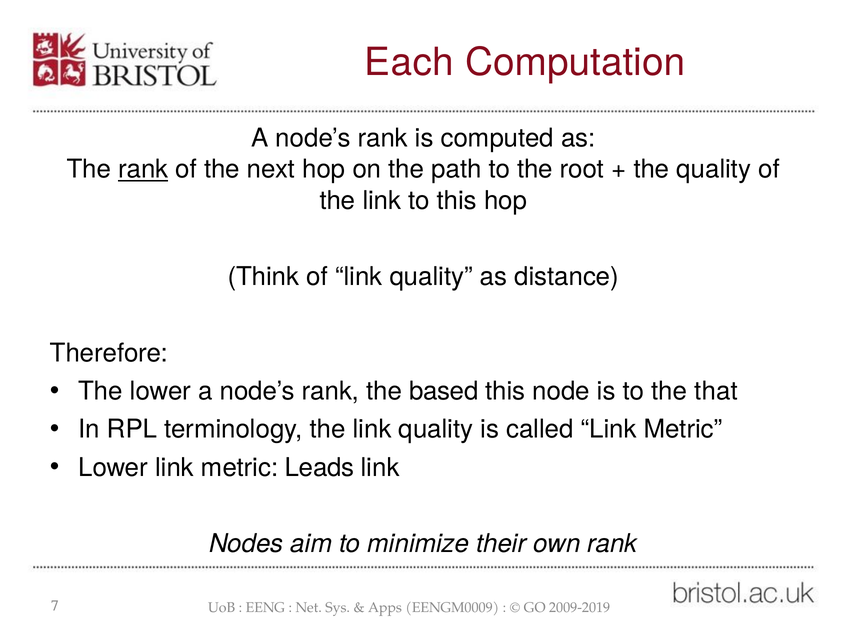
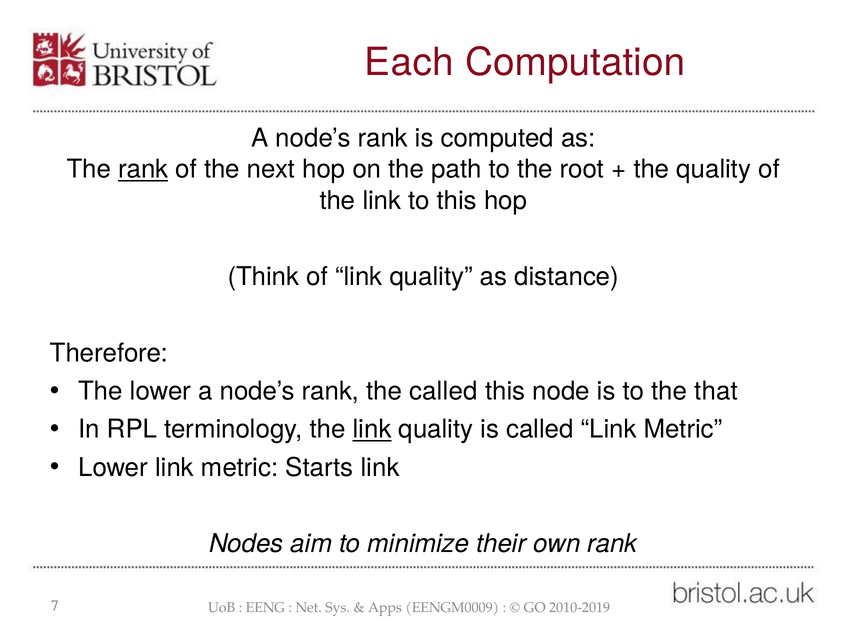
the based: based -> called
link at (372, 429) underline: none -> present
Leads: Leads -> Starts
2009-2019: 2009-2019 -> 2010-2019
